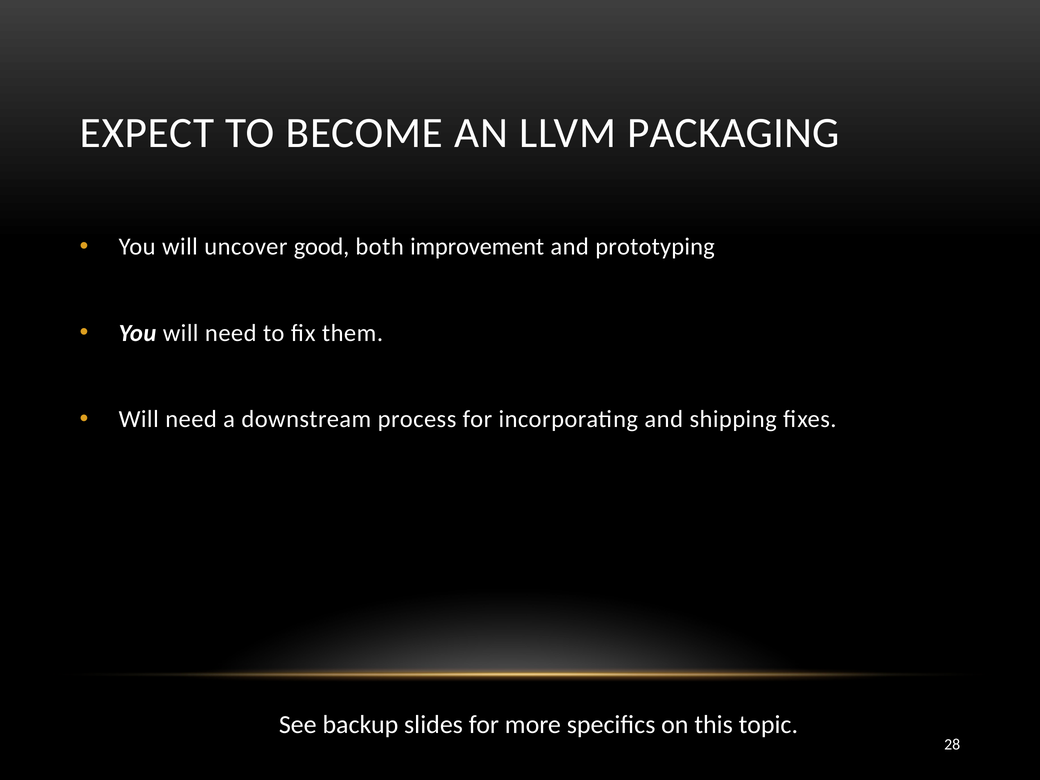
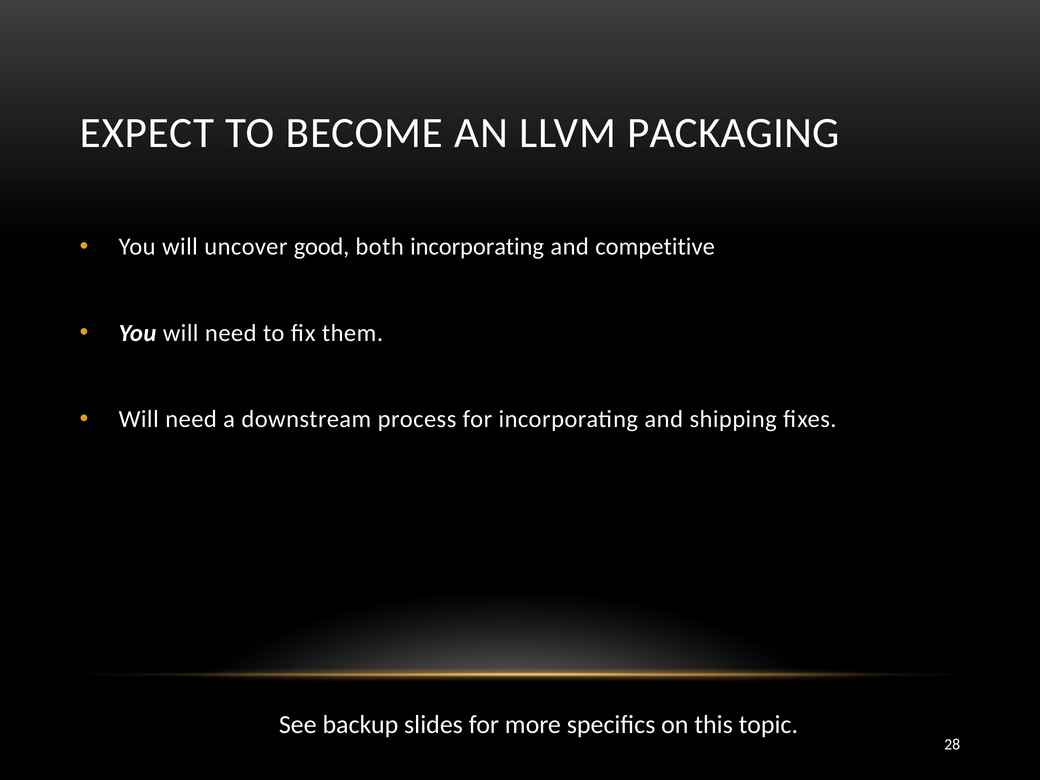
both improvement: improvement -> incorporating
prototyping: prototyping -> competitive
